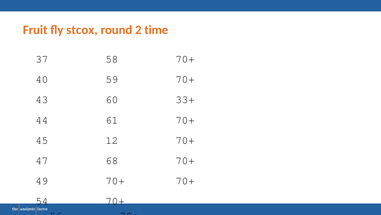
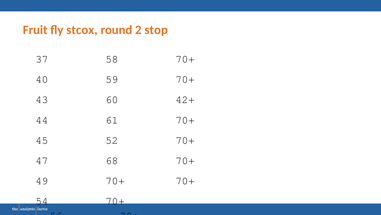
time: time -> stop
33+: 33+ -> 42+
12: 12 -> 52
